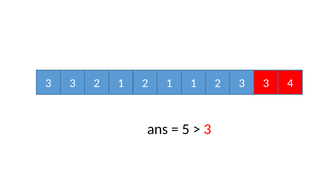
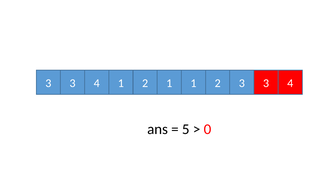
2 at (97, 83): 2 -> 4
3 at (207, 129): 3 -> 0
